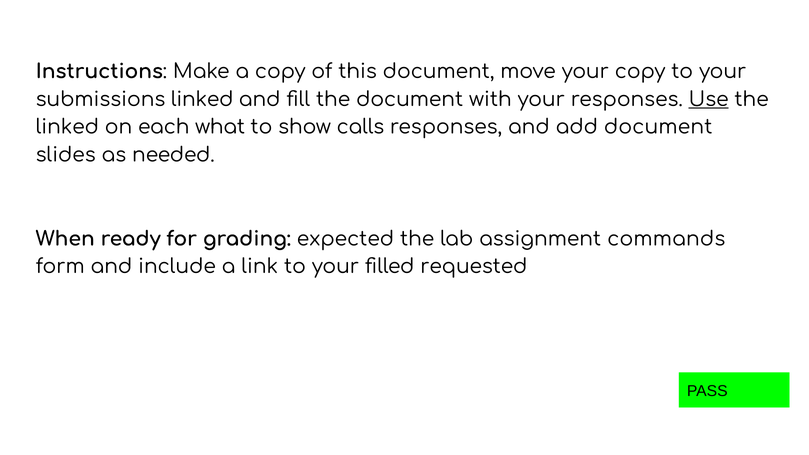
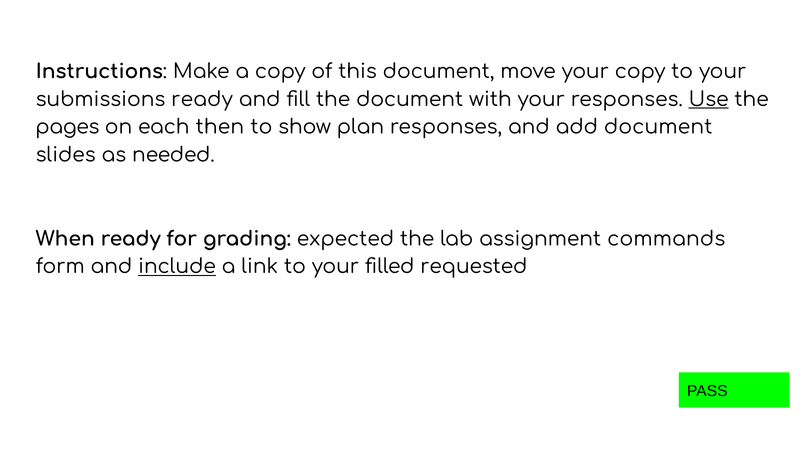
submissions linked: linked -> ready
linked at (67, 127): linked -> pages
what: what -> then
calls: calls -> plan
include underline: none -> present
